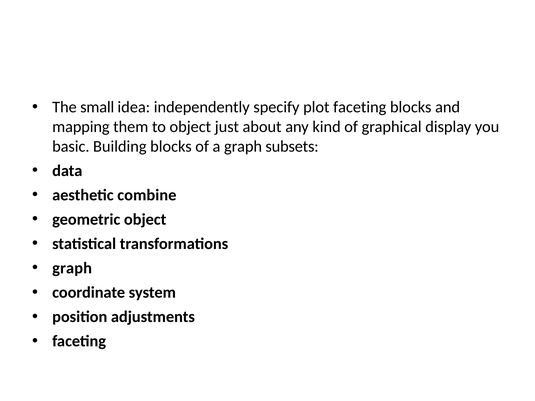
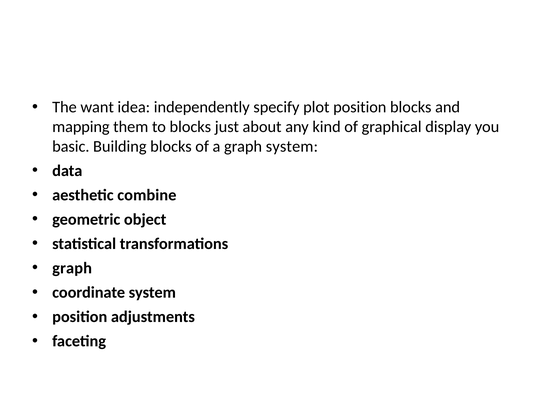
small: small -> want
plot faceting: faceting -> position
to object: object -> blocks
graph subsets: subsets -> system
